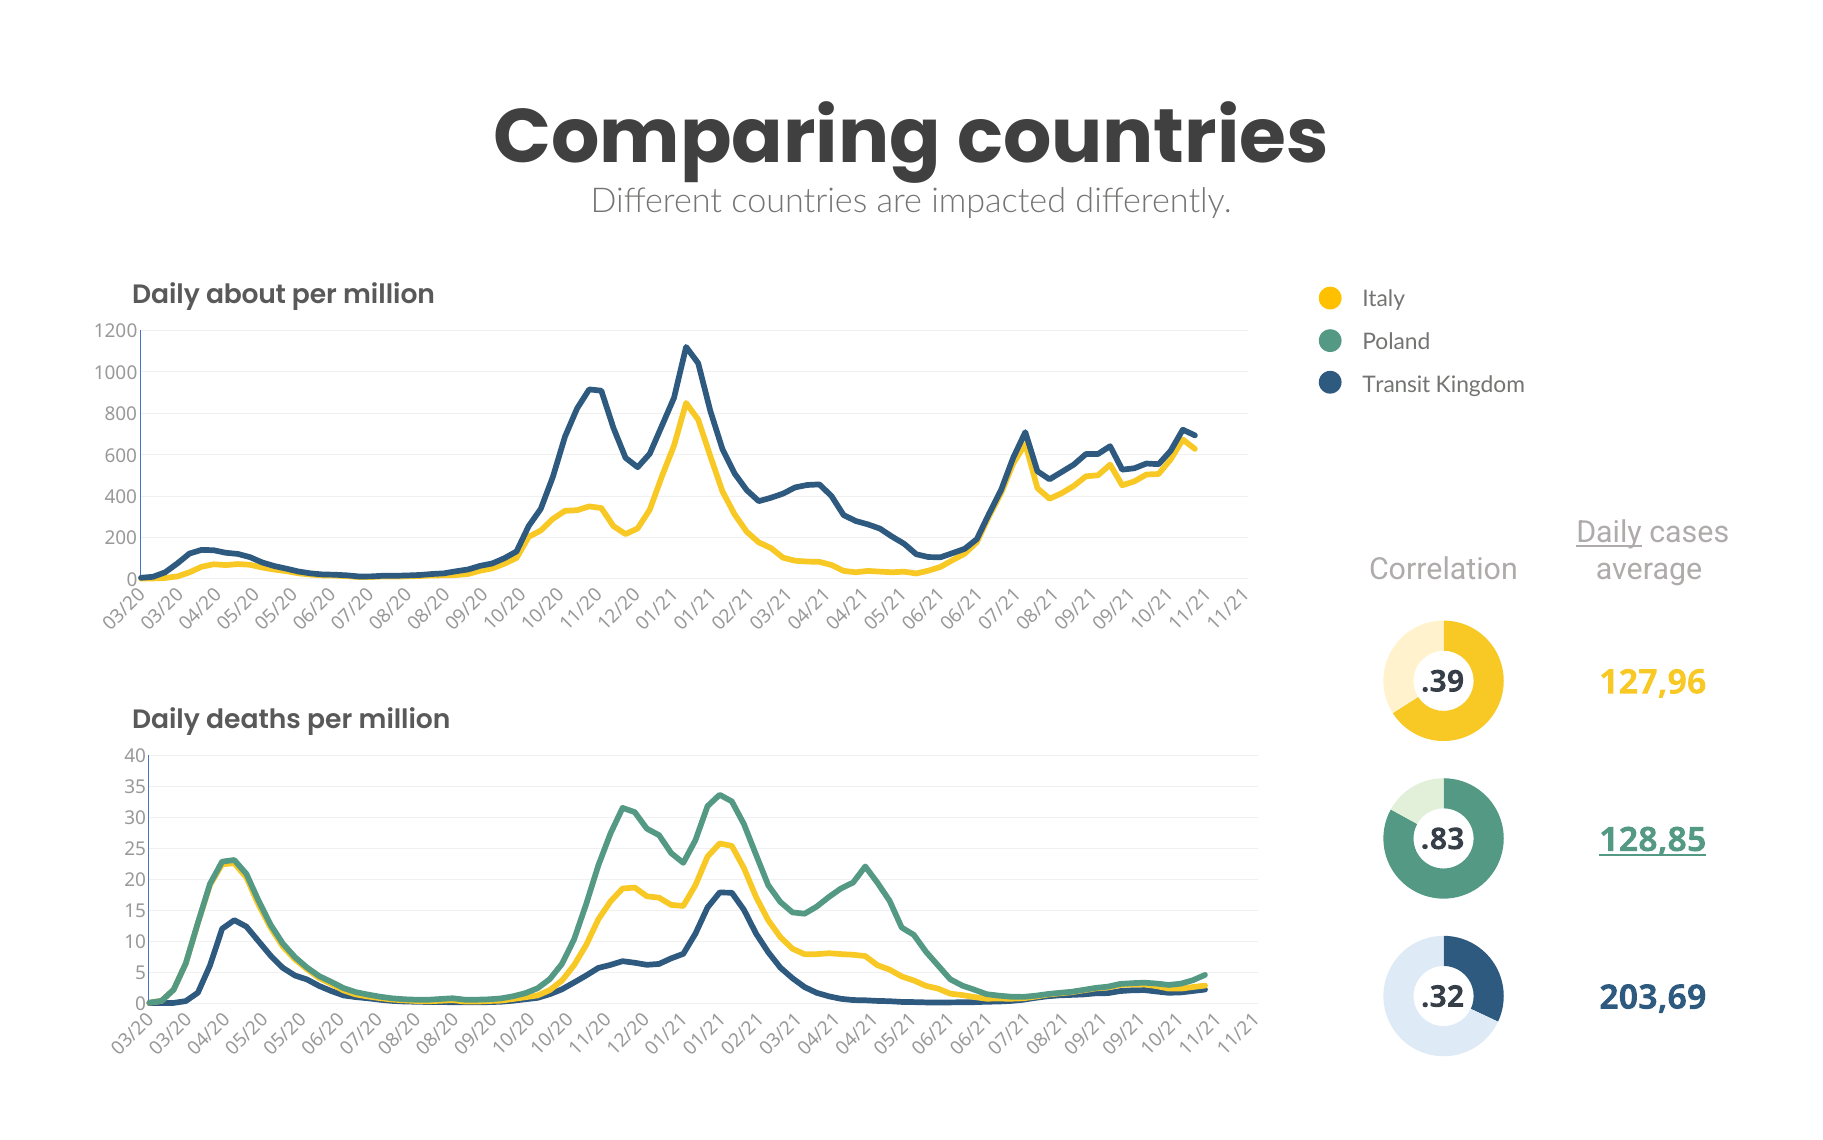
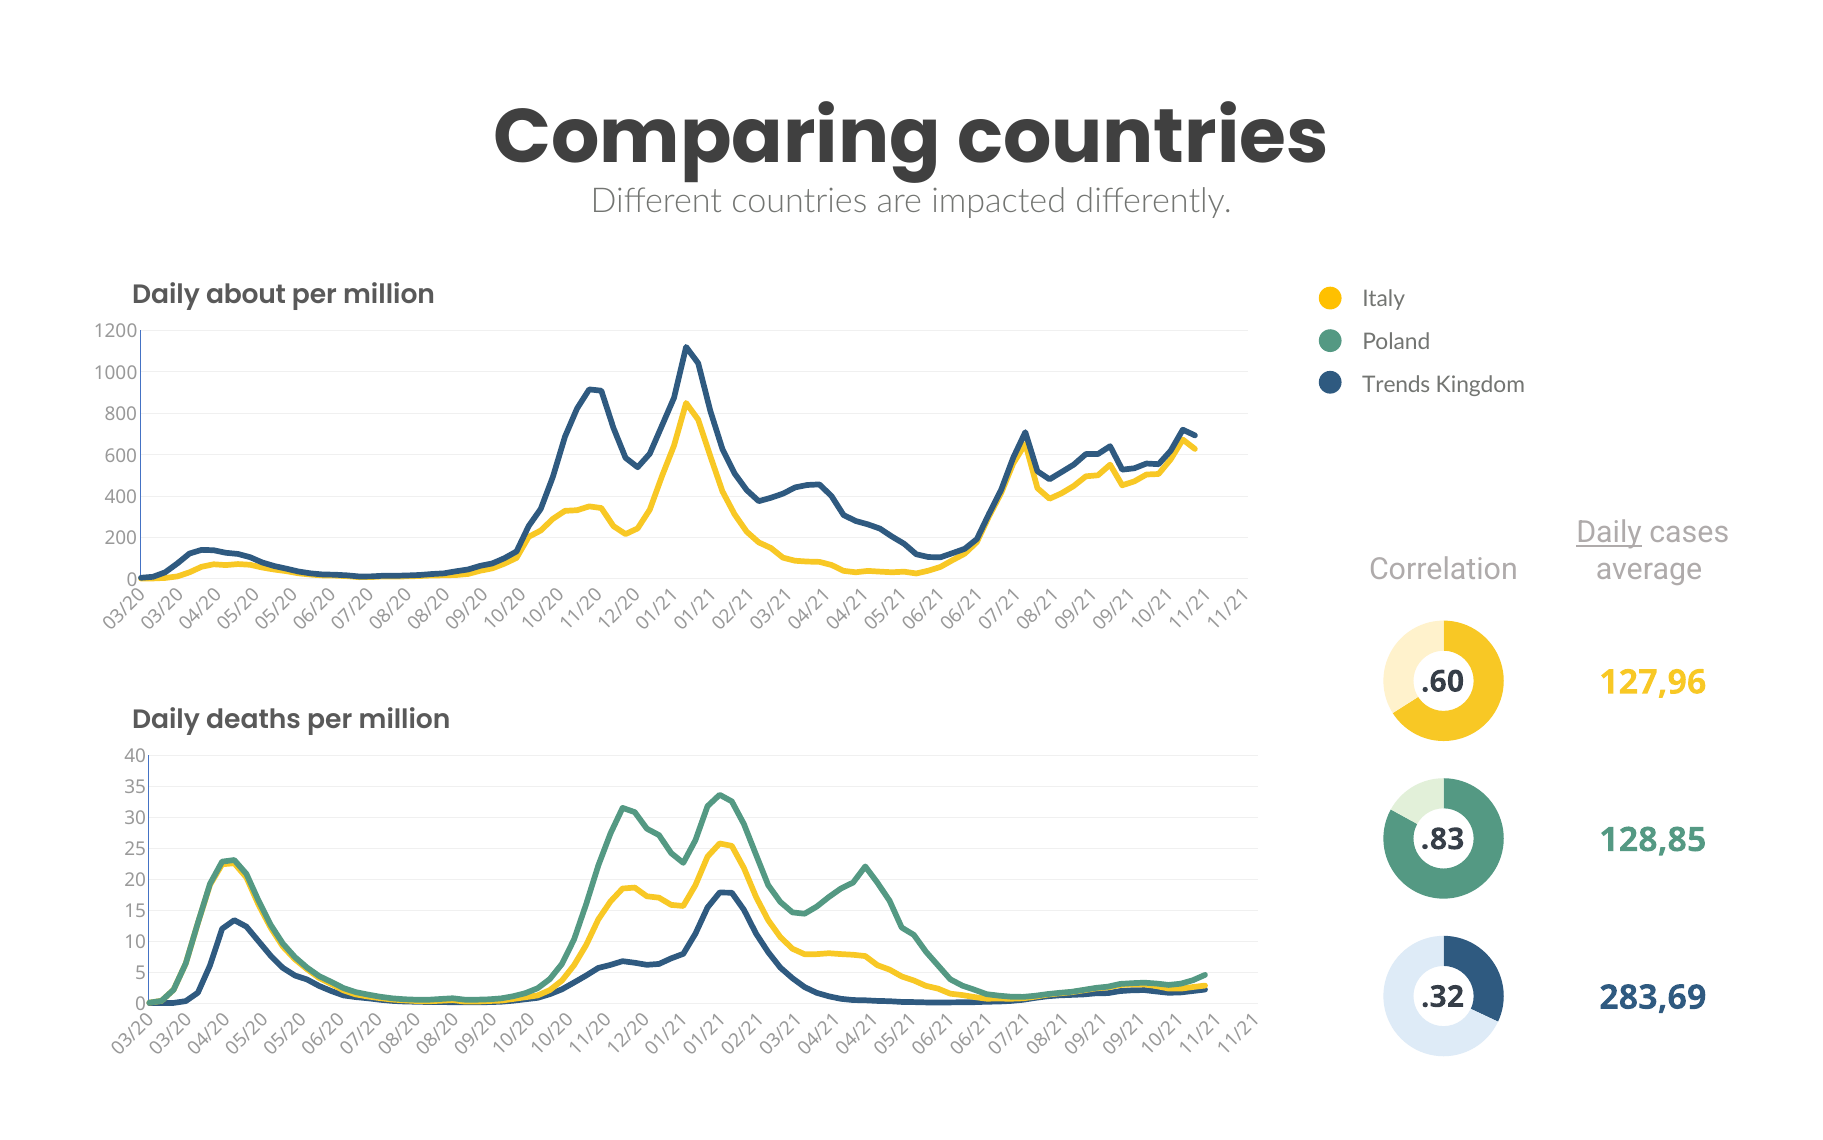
Transit: Transit -> Trends
.39: .39 -> .60
128,85 underline: present -> none
203,69: 203,69 -> 283,69
